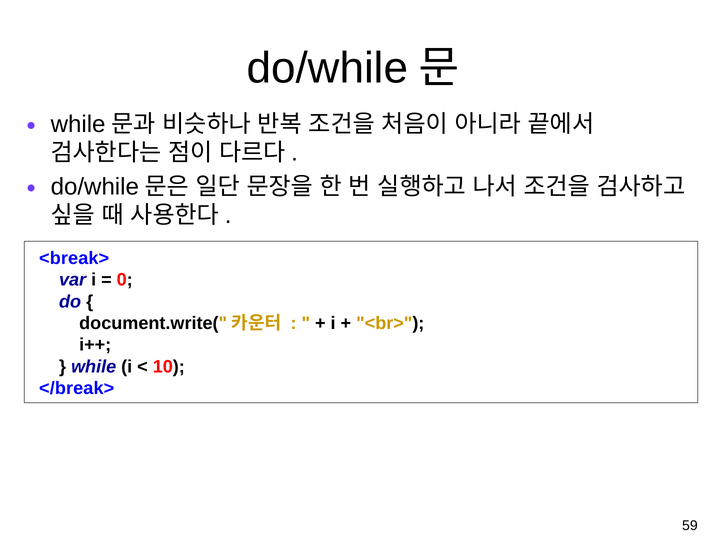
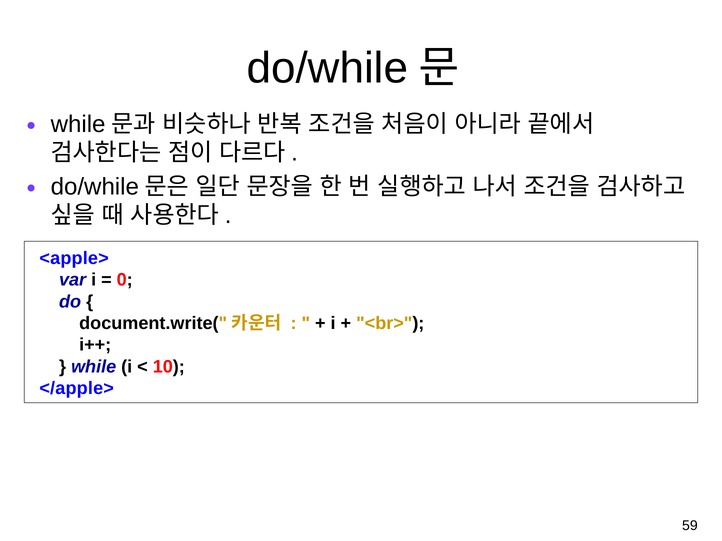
<break>: <break> -> <apple>
</break>: </break> -> </apple>
